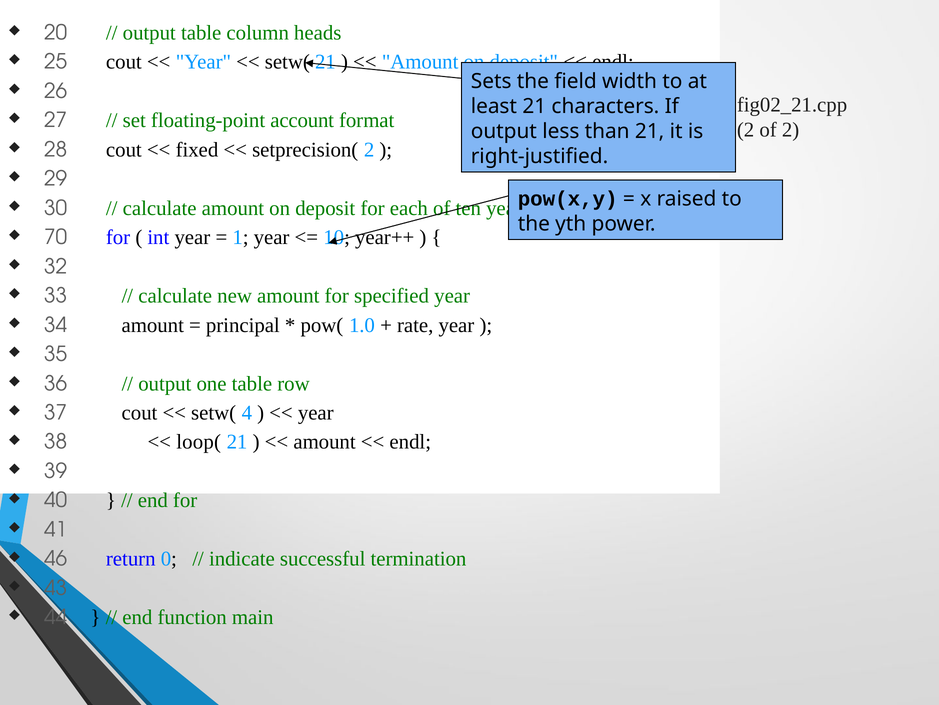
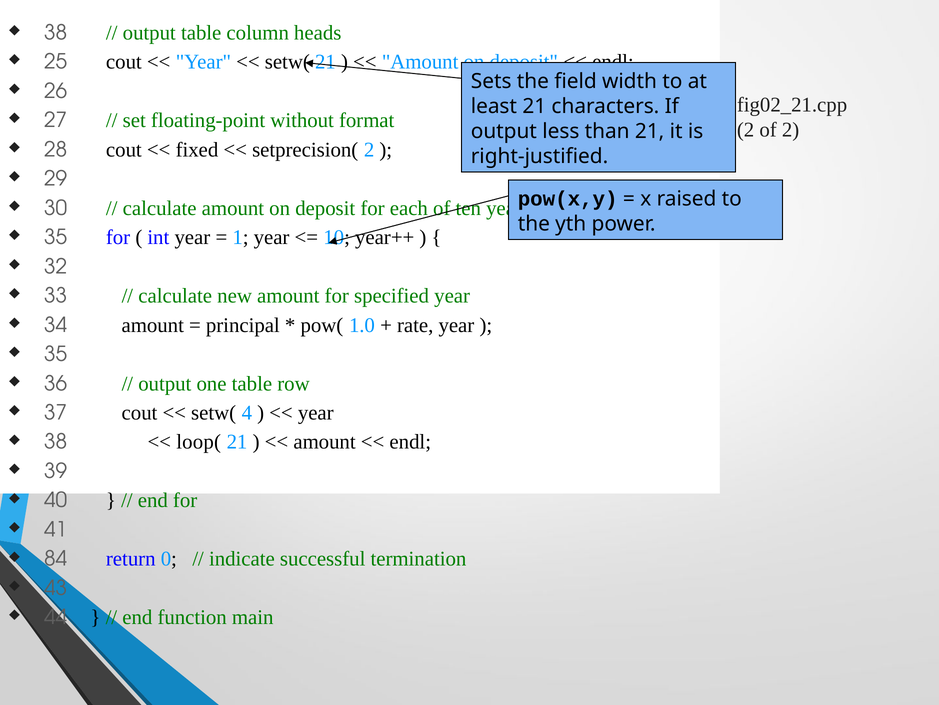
20 at (56, 33): 20 -> 38
account: account -> without
70 at (56, 237): 70 -> 35
46: 46 -> 84
